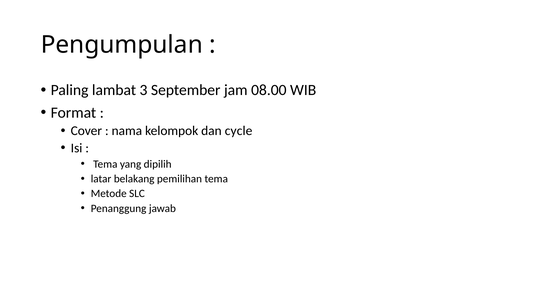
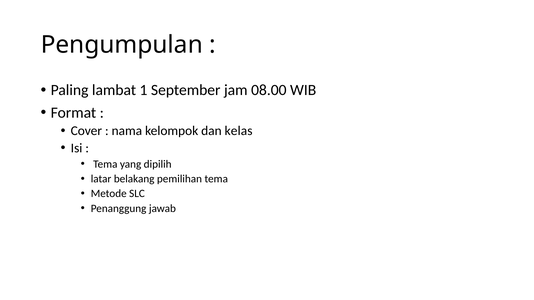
3: 3 -> 1
cycle: cycle -> kelas
